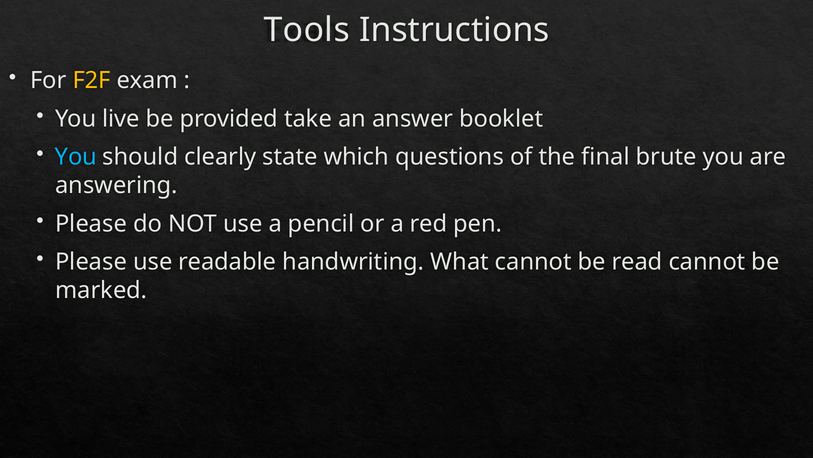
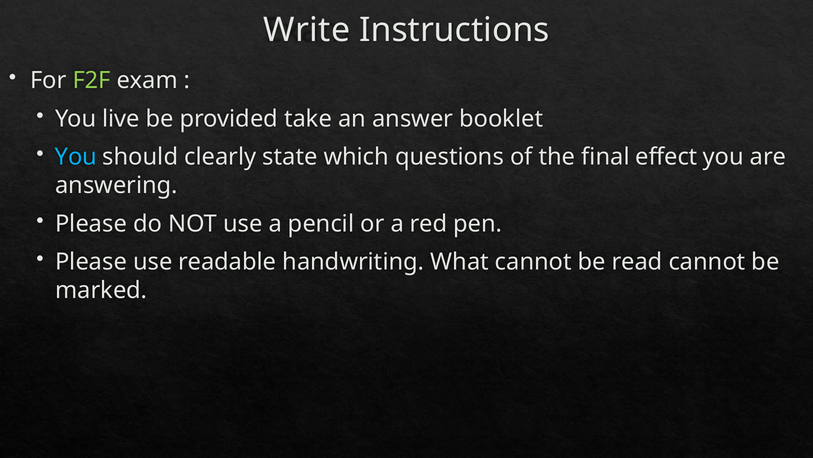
Tools: Tools -> Write
F2F colour: yellow -> light green
brute: brute -> effect
